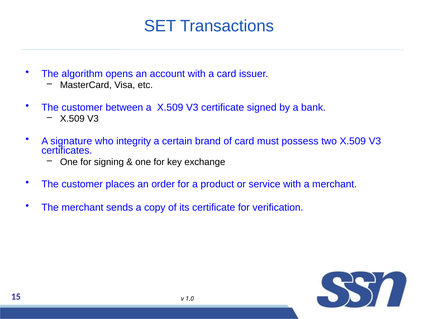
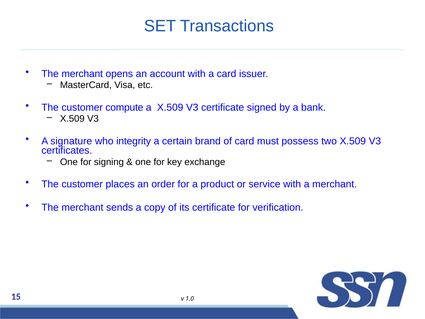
algorithm at (82, 74): algorithm -> merchant
between: between -> compute
